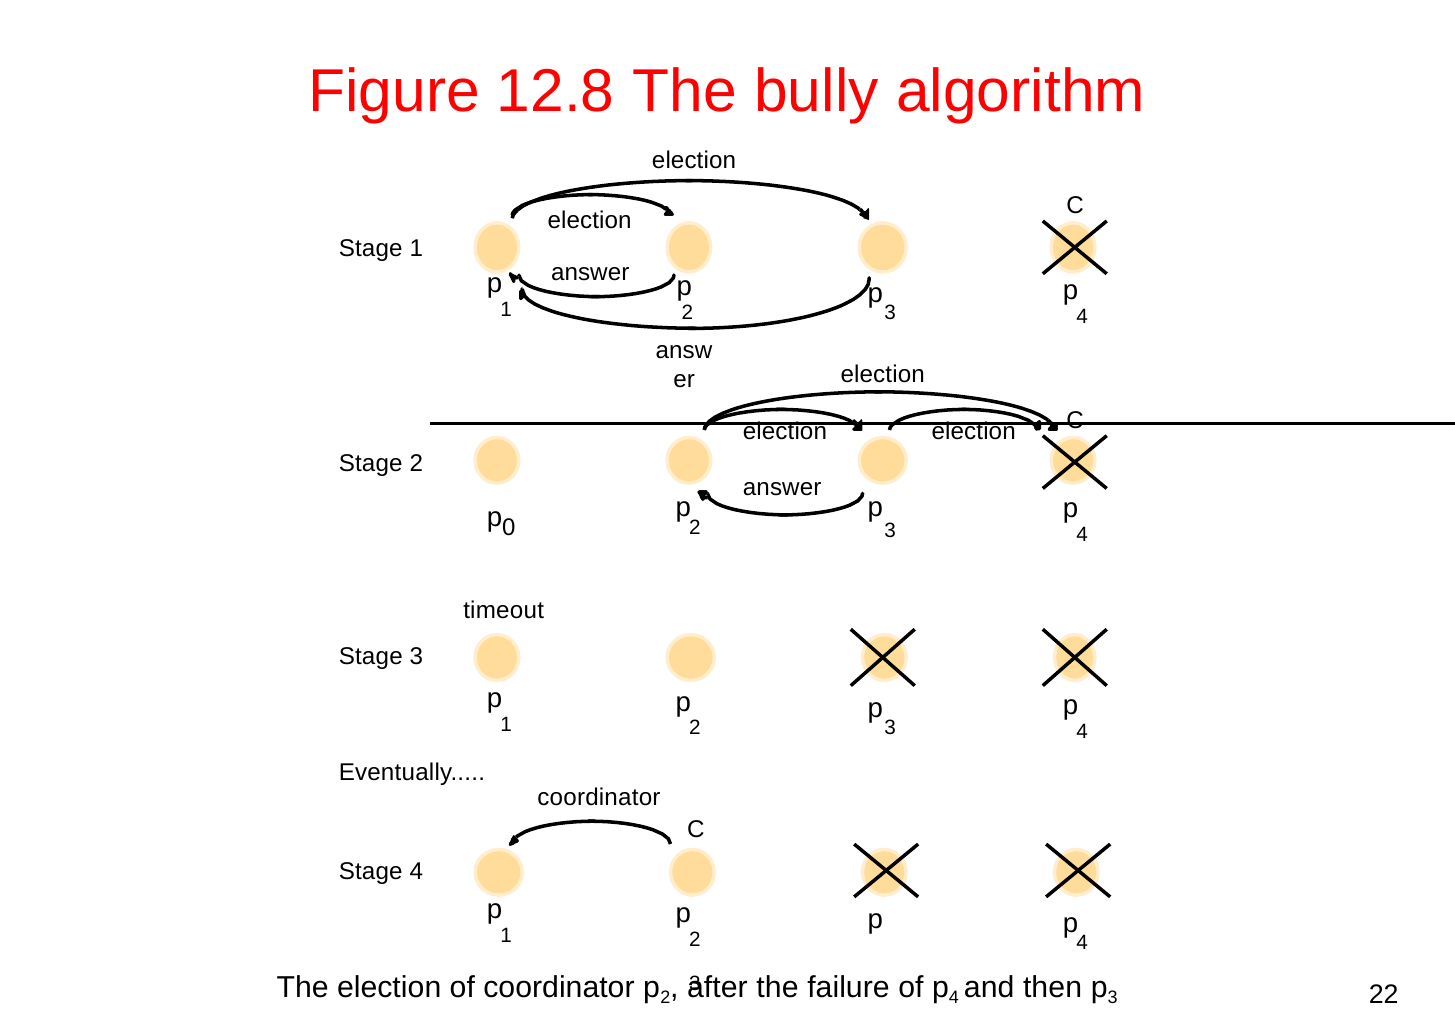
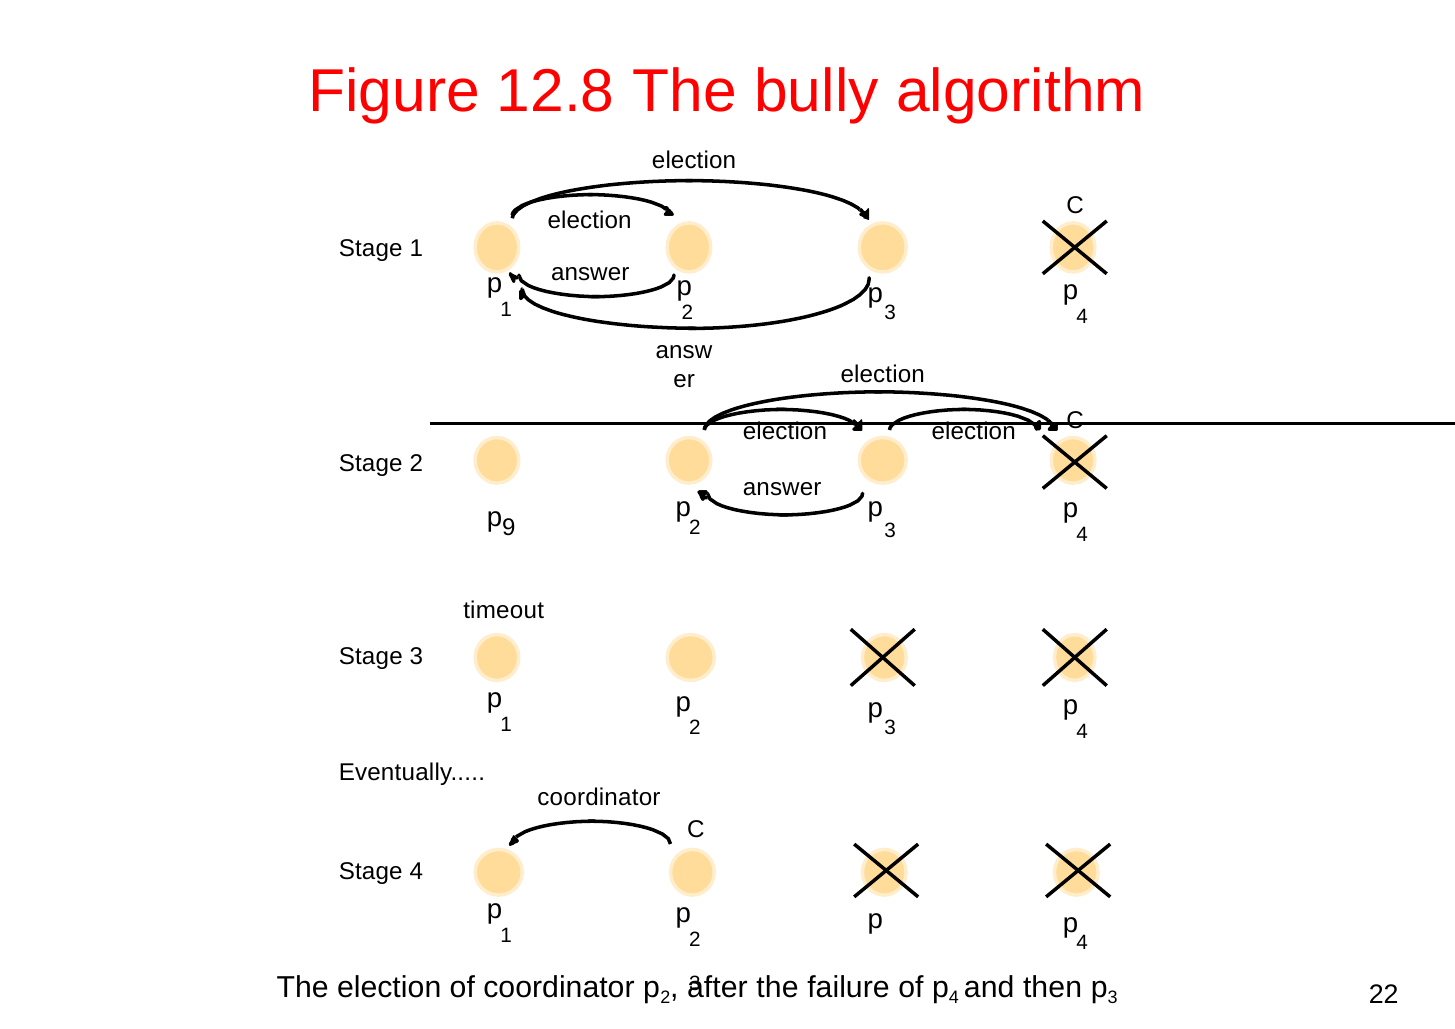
0: 0 -> 9
